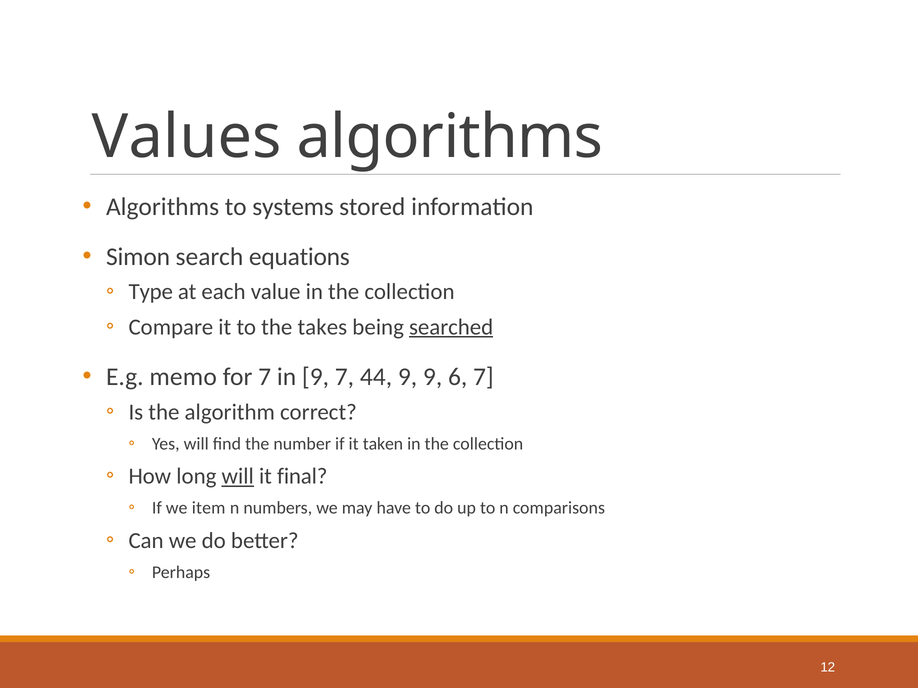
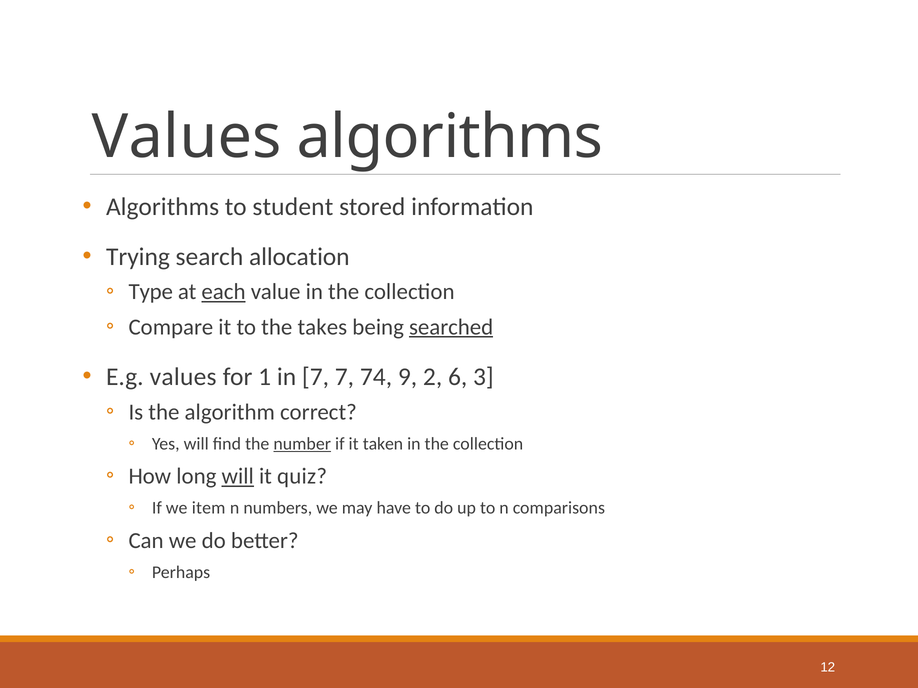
systems: systems -> student
Simon: Simon -> Trying
equations: equations -> allocation
each underline: none -> present
E.g memo: memo -> values
for 7: 7 -> 1
in 9: 9 -> 7
44: 44 -> 74
9 9: 9 -> 2
6 7: 7 -> 3
number underline: none -> present
final: final -> quiz
